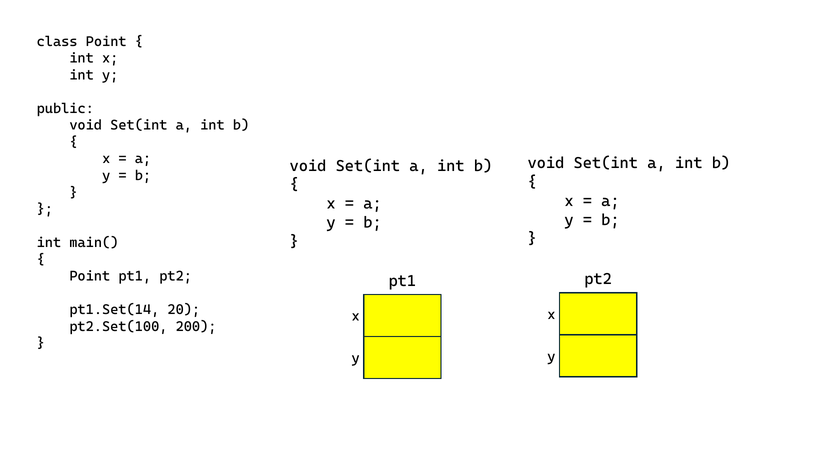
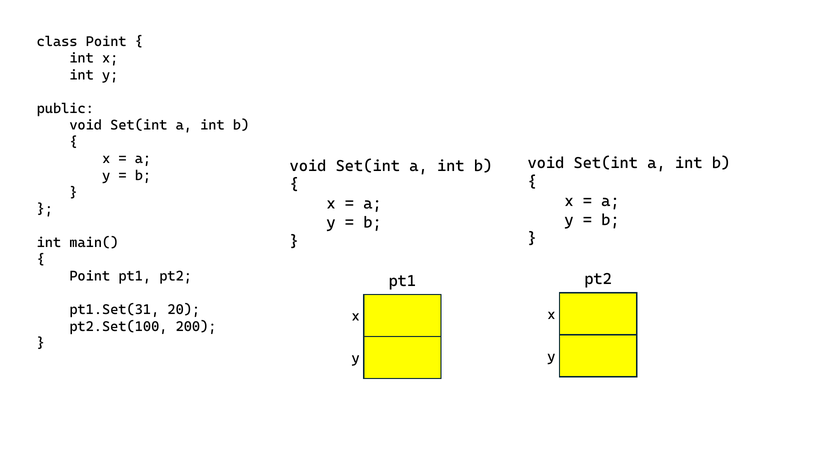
pt1.Set(14: pt1.Set(14 -> pt1.Set(31
